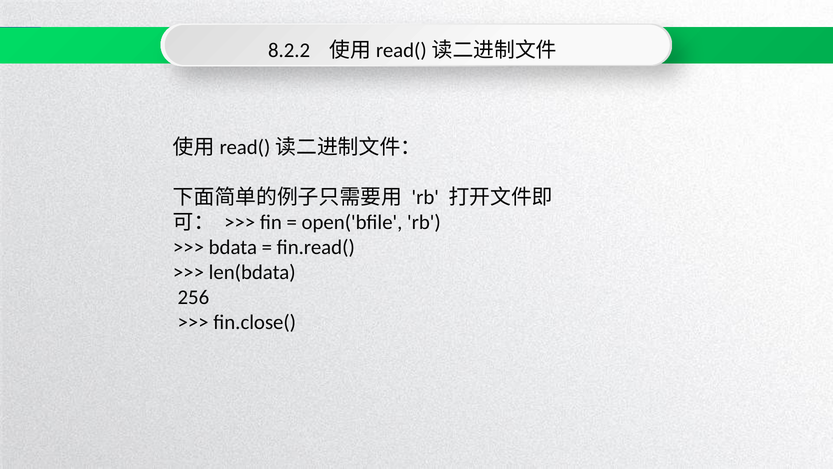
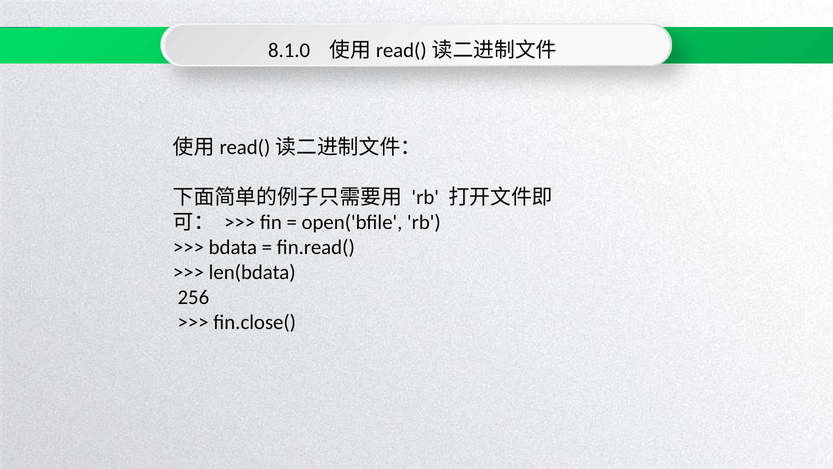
8.2.2: 8.2.2 -> 8.1.0
